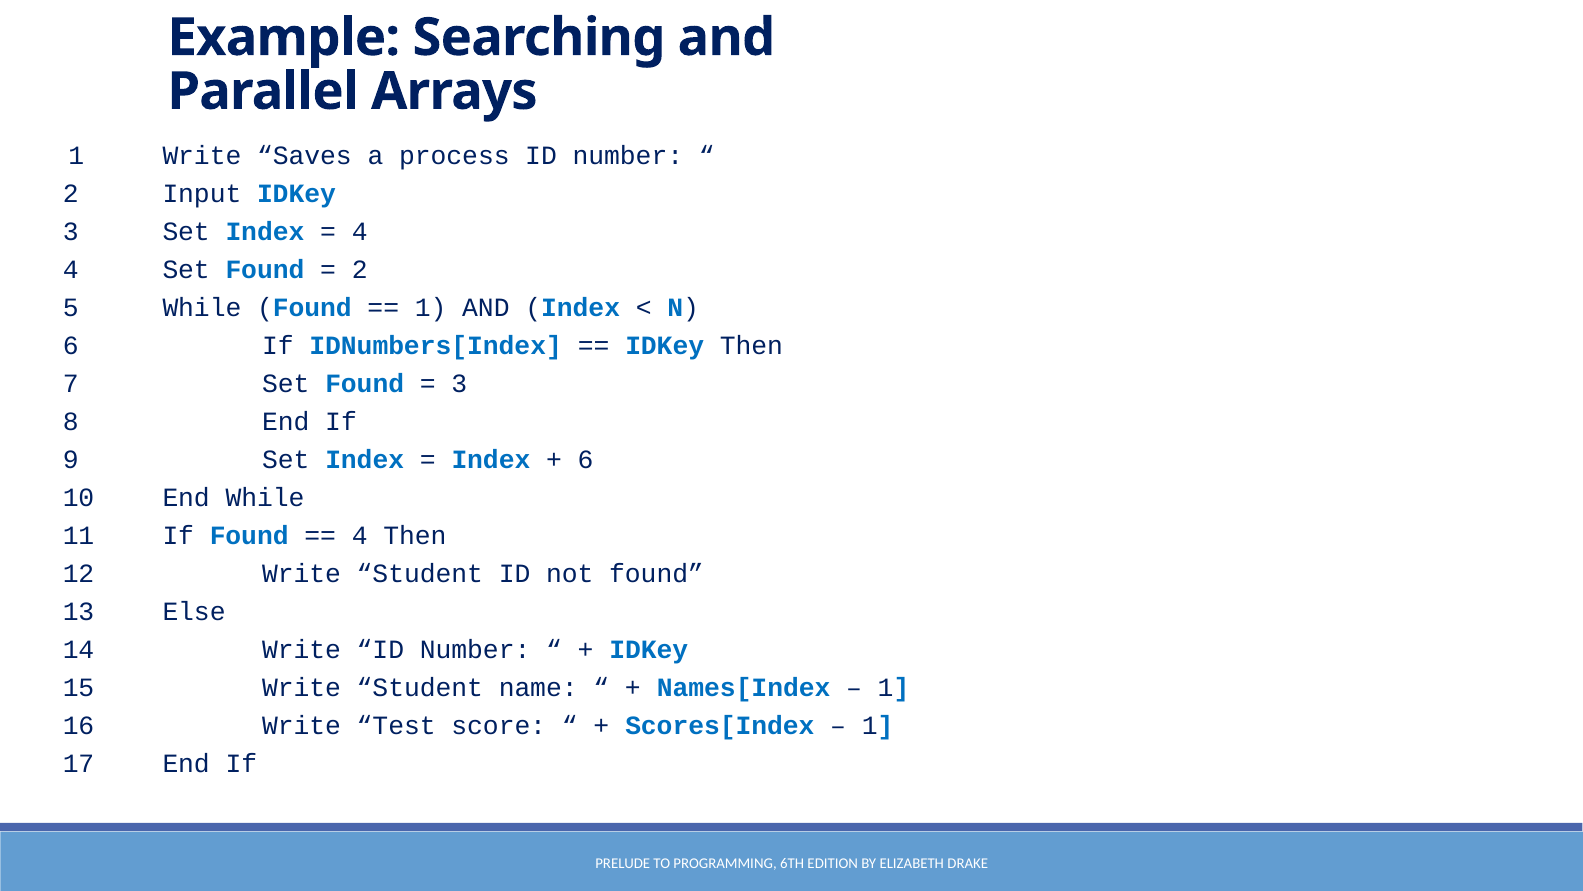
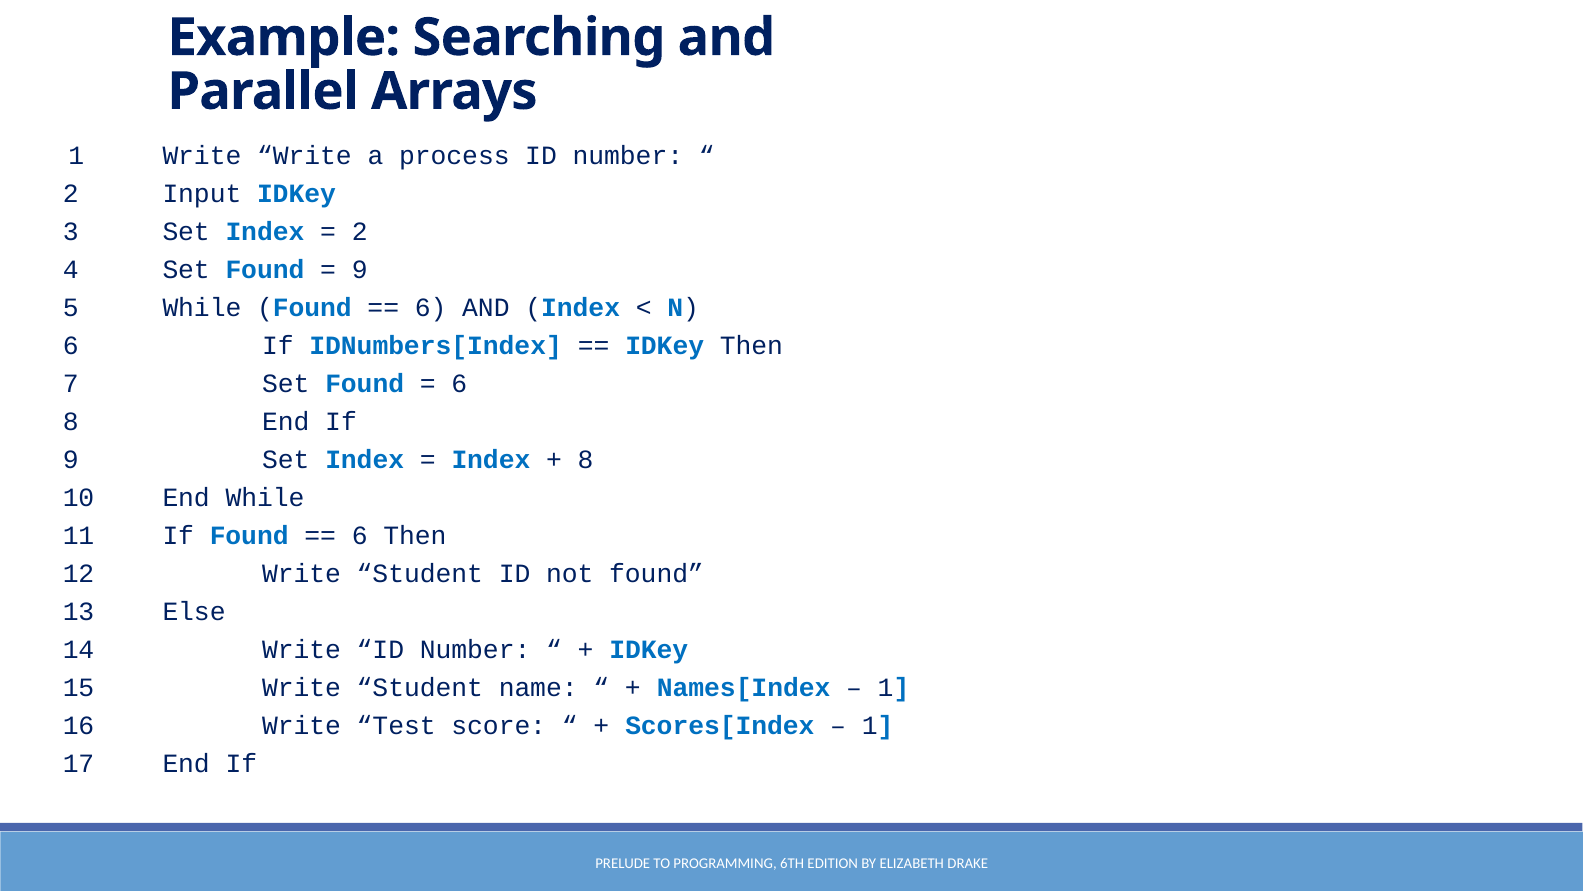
Write Saves: Saves -> Write
4 at (360, 232): 4 -> 2
2 at (360, 269): 2 -> 9
1 at (431, 307): 1 -> 6
3 at (459, 383): 3 -> 6
6 at (586, 459): 6 -> 8
4 at (360, 535): 4 -> 6
